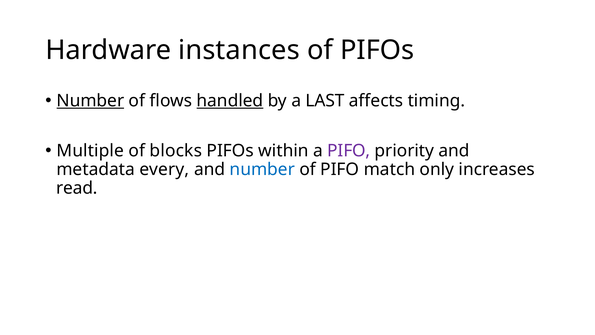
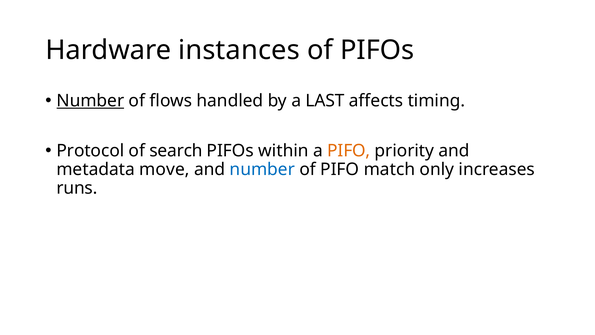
handled underline: present -> none
Multiple: Multiple -> Protocol
blocks: blocks -> search
PIFO at (349, 150) colour: purple -> orange
every: every -> move
read: read -> runs
